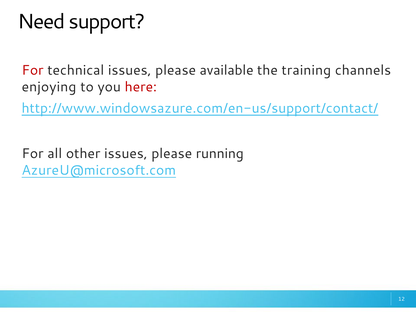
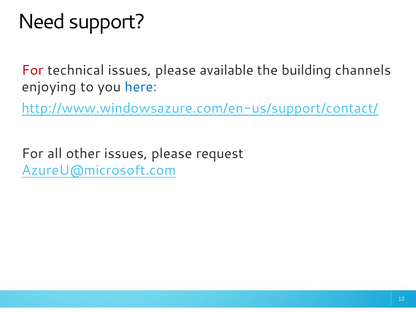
training: training -> building
here colour: red -> blue
running: running -> request
